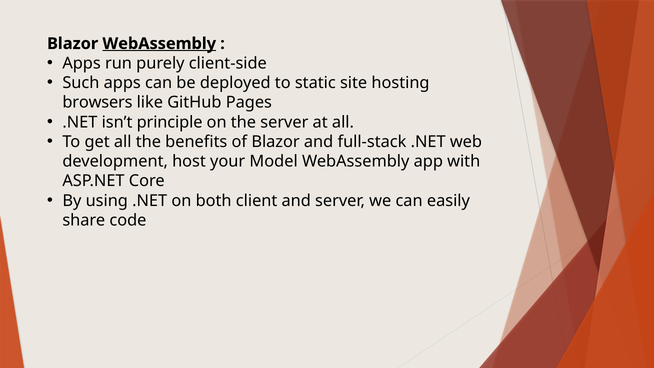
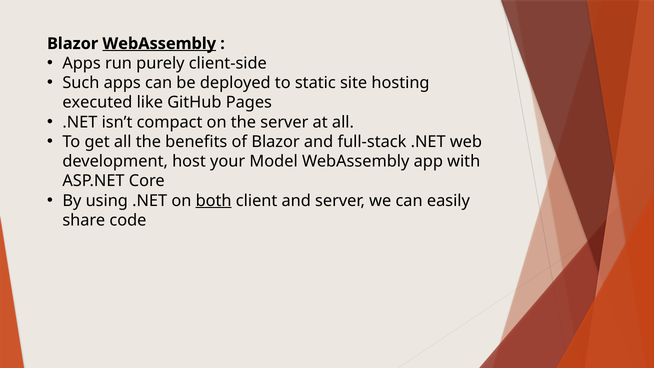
browsers: browsers -> executed
principle: principle -> compact
both underline: none -> present
